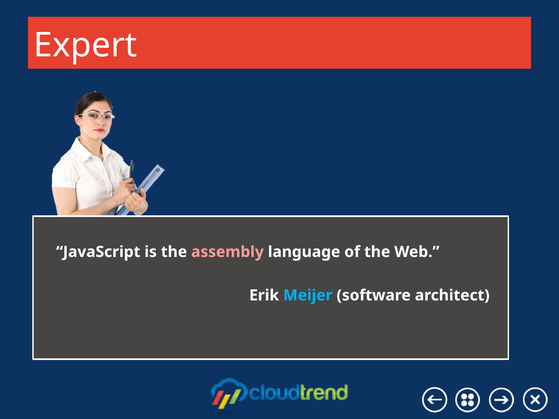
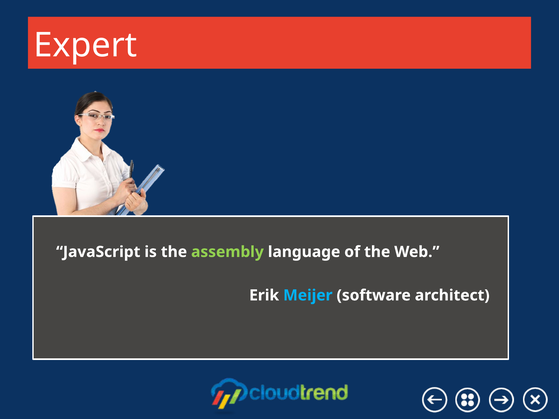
assembly colour: pink -> light green
